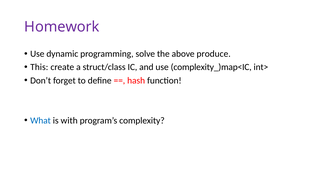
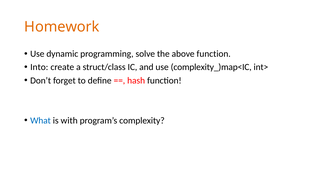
Homework colour: purple -> orange
above produce: produce -> function
This: This -> Into
